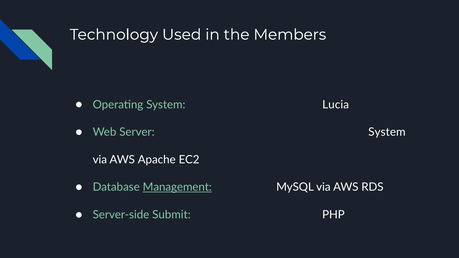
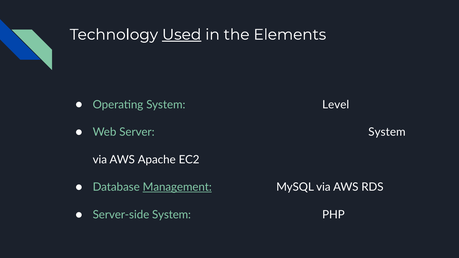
Used underline: none -> present
Members: Members -> Elements
Lucia: Lucia -> Level
Server-side Submit: Submit -> System
